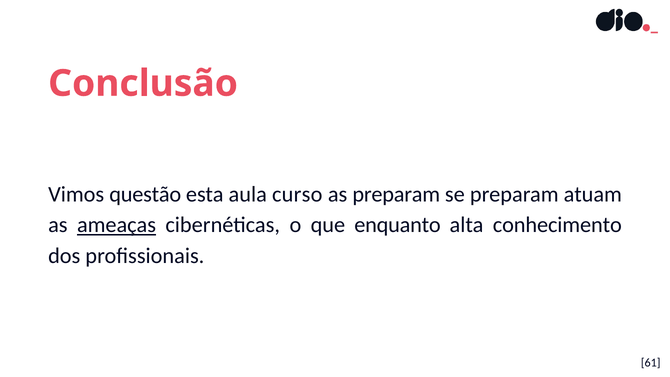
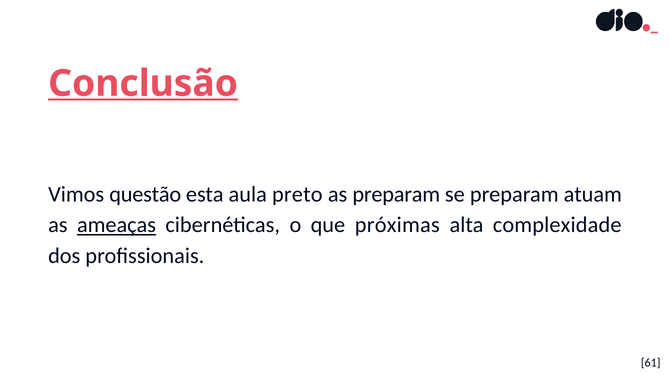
Conclusão underline: none -> present
curso: curso -> preto
enquanto: enquanto -> próximas
conhecimento: conhecimento -> complexidade
